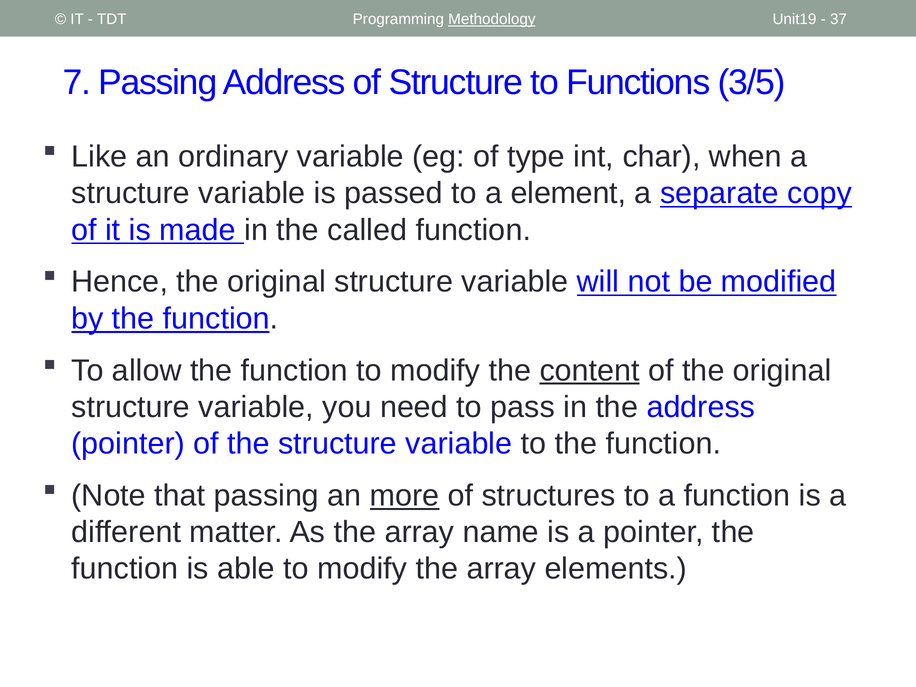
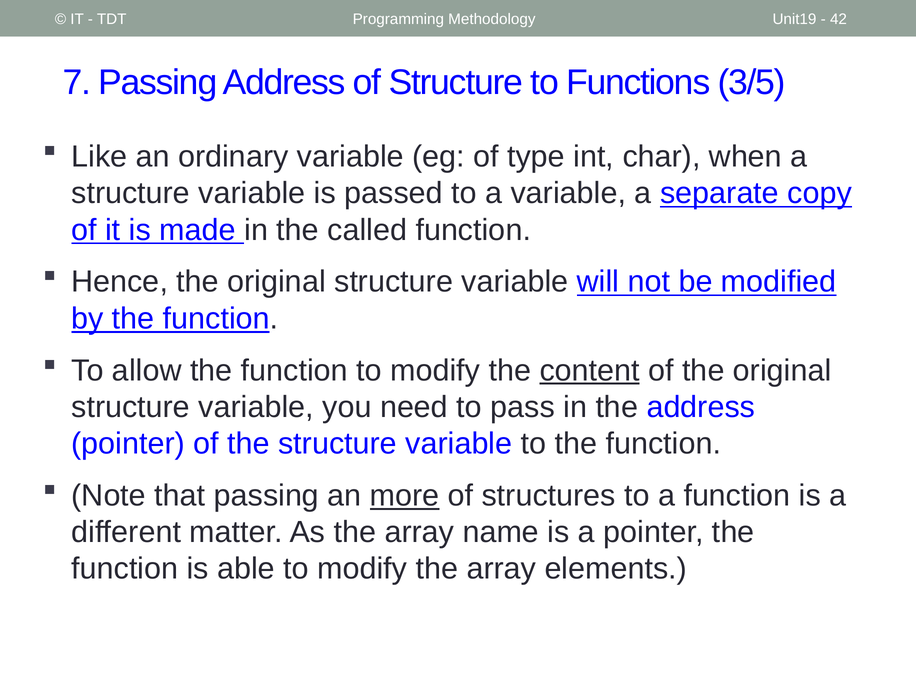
Methodology underline: present -> none
37: 37 -> 42
a element: element -> variable
